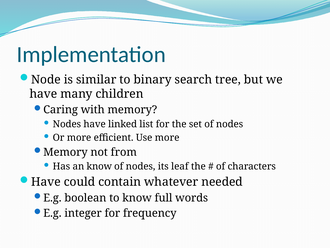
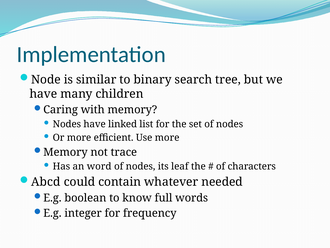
from: from -> trace
an know: know -> word
Have at (46, 182): Have -> Abcd
